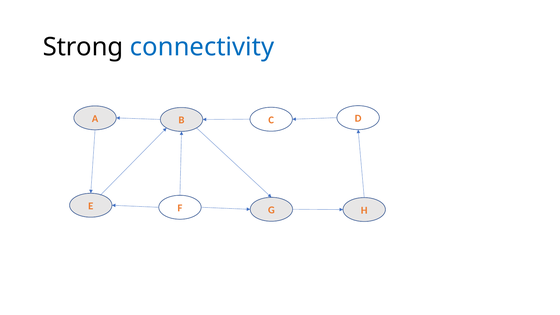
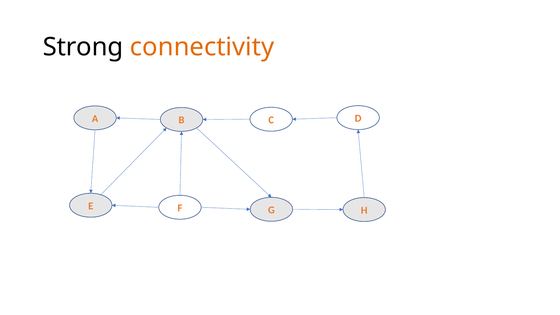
connectivity colour: blue -> orange
